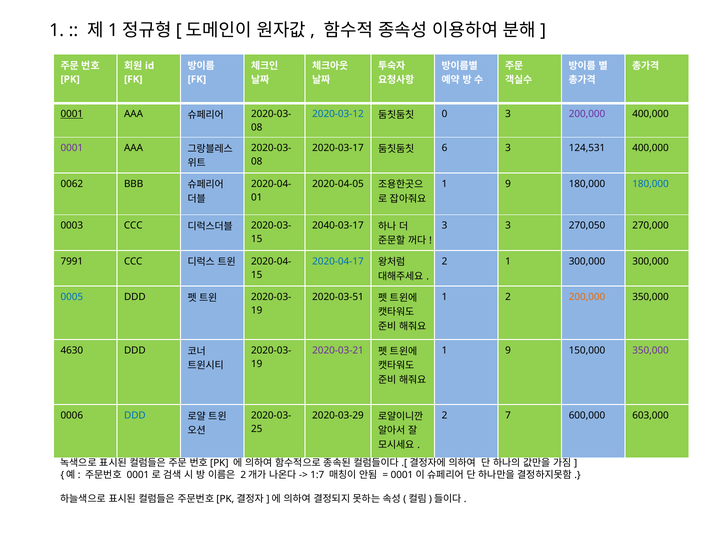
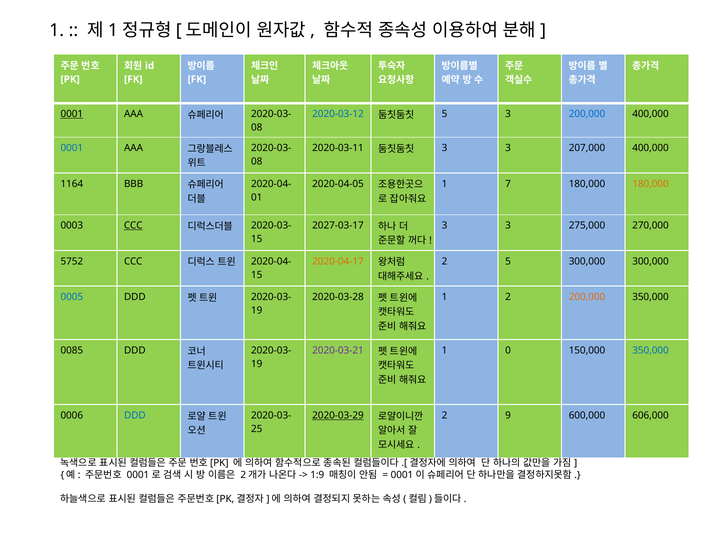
0 at (445, 114): 0 -> 5
200,000 at (587, 114) colour: purple -> blue
0001 at (72, 148) colour: purple -> blue
2020-03-17: 2020-03-17 -> 2020-03-11
6 at (445, 148): 6 -> 3
124,531: 124,531 -> 207,000
0062: 0062 -> 1164
9 at (508, 184): 9 -> 7
180,000 at (651, 184) colour: blue -> orange
CCC at (133, 226) underline: none -> present
2040-03-17: 2040-03-17 -> 2027-03-17
270,050: 270,050 -> 275,000
7991: 7991 -> 5752
2020-04-17 colour: blue -> orange
2 1: 1 -> 5
2020-03-51: 2020-03-51 -> 2020-03-28
4630: 4630 -> 0085
9 at (508, 351): 9 -> 0
350,000 at (651, 351) colour: purple -> blue
2020-03-29 underline: none -> present
7: 7 -> 9
603,000: 603,000 -> 606,000
1:7: 1:7 -> 1:9
